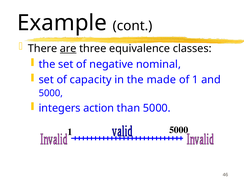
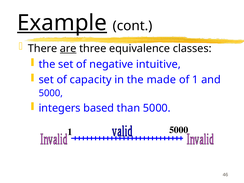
Example underline: none -> present
nominal: nominal -> intuitive
action: action -> based
